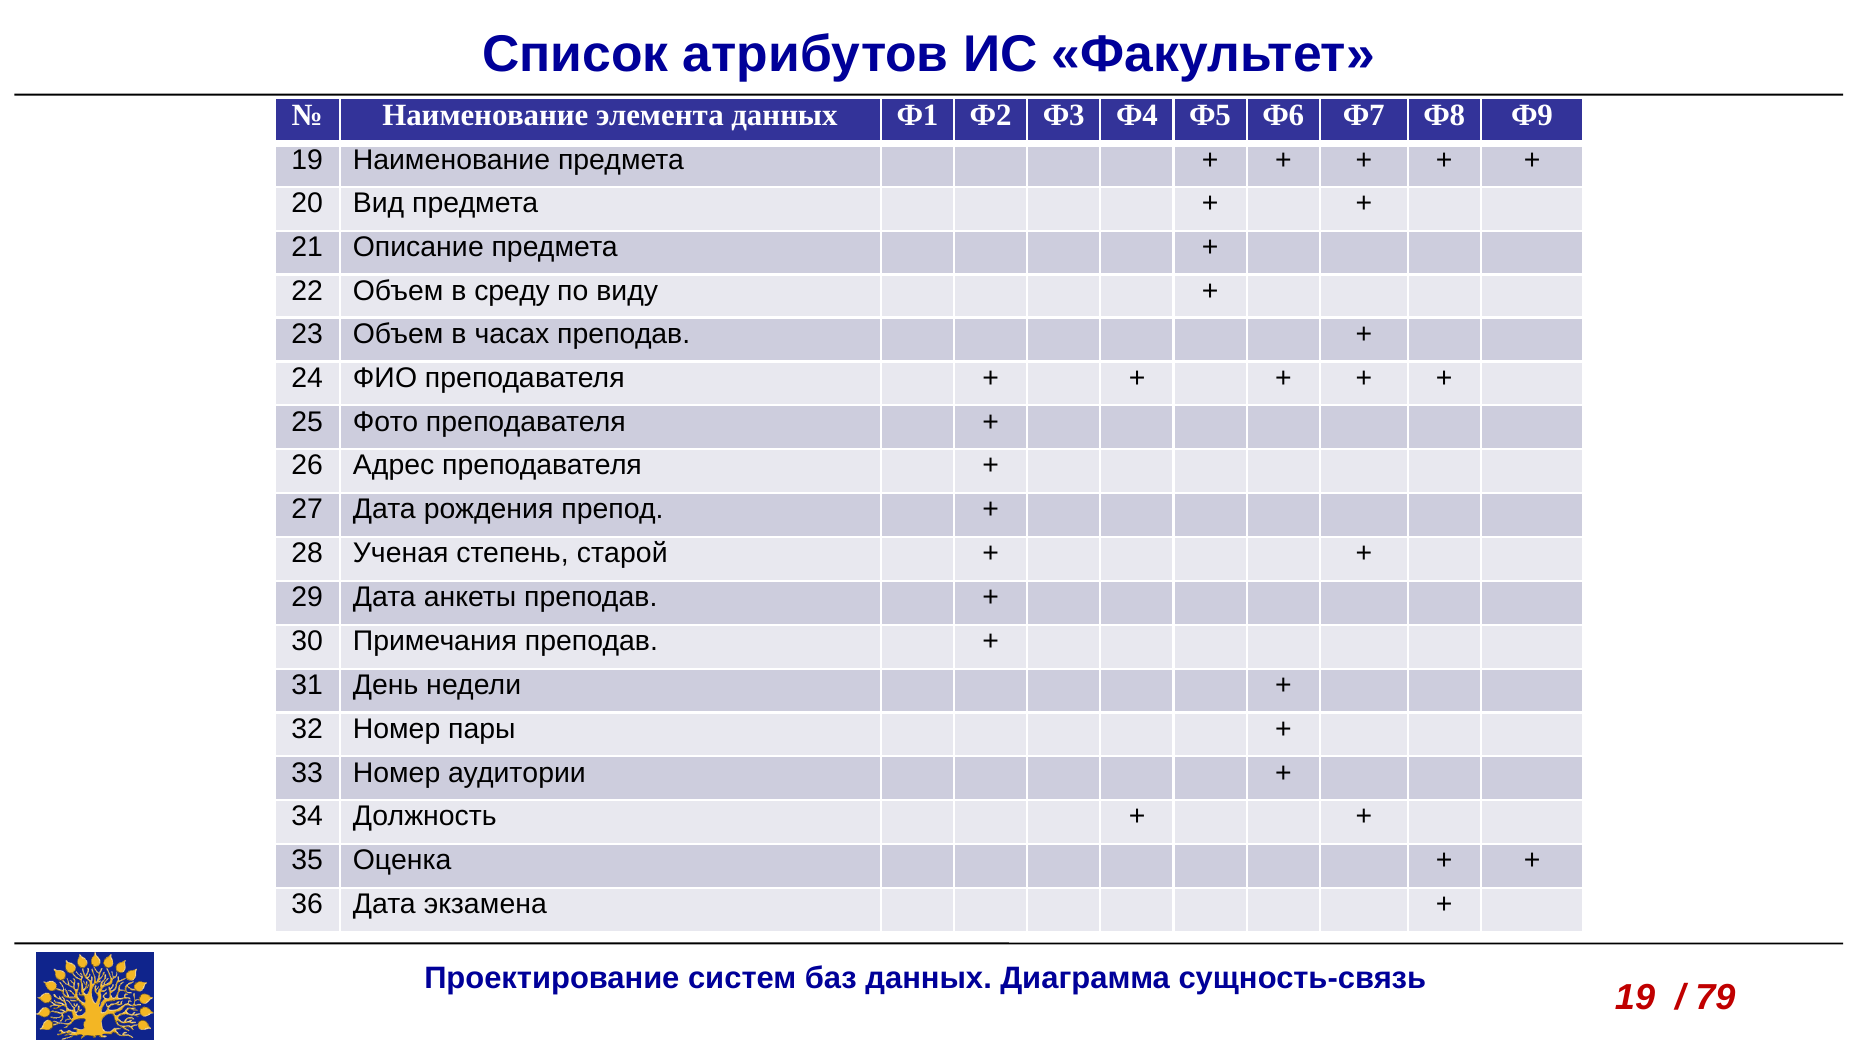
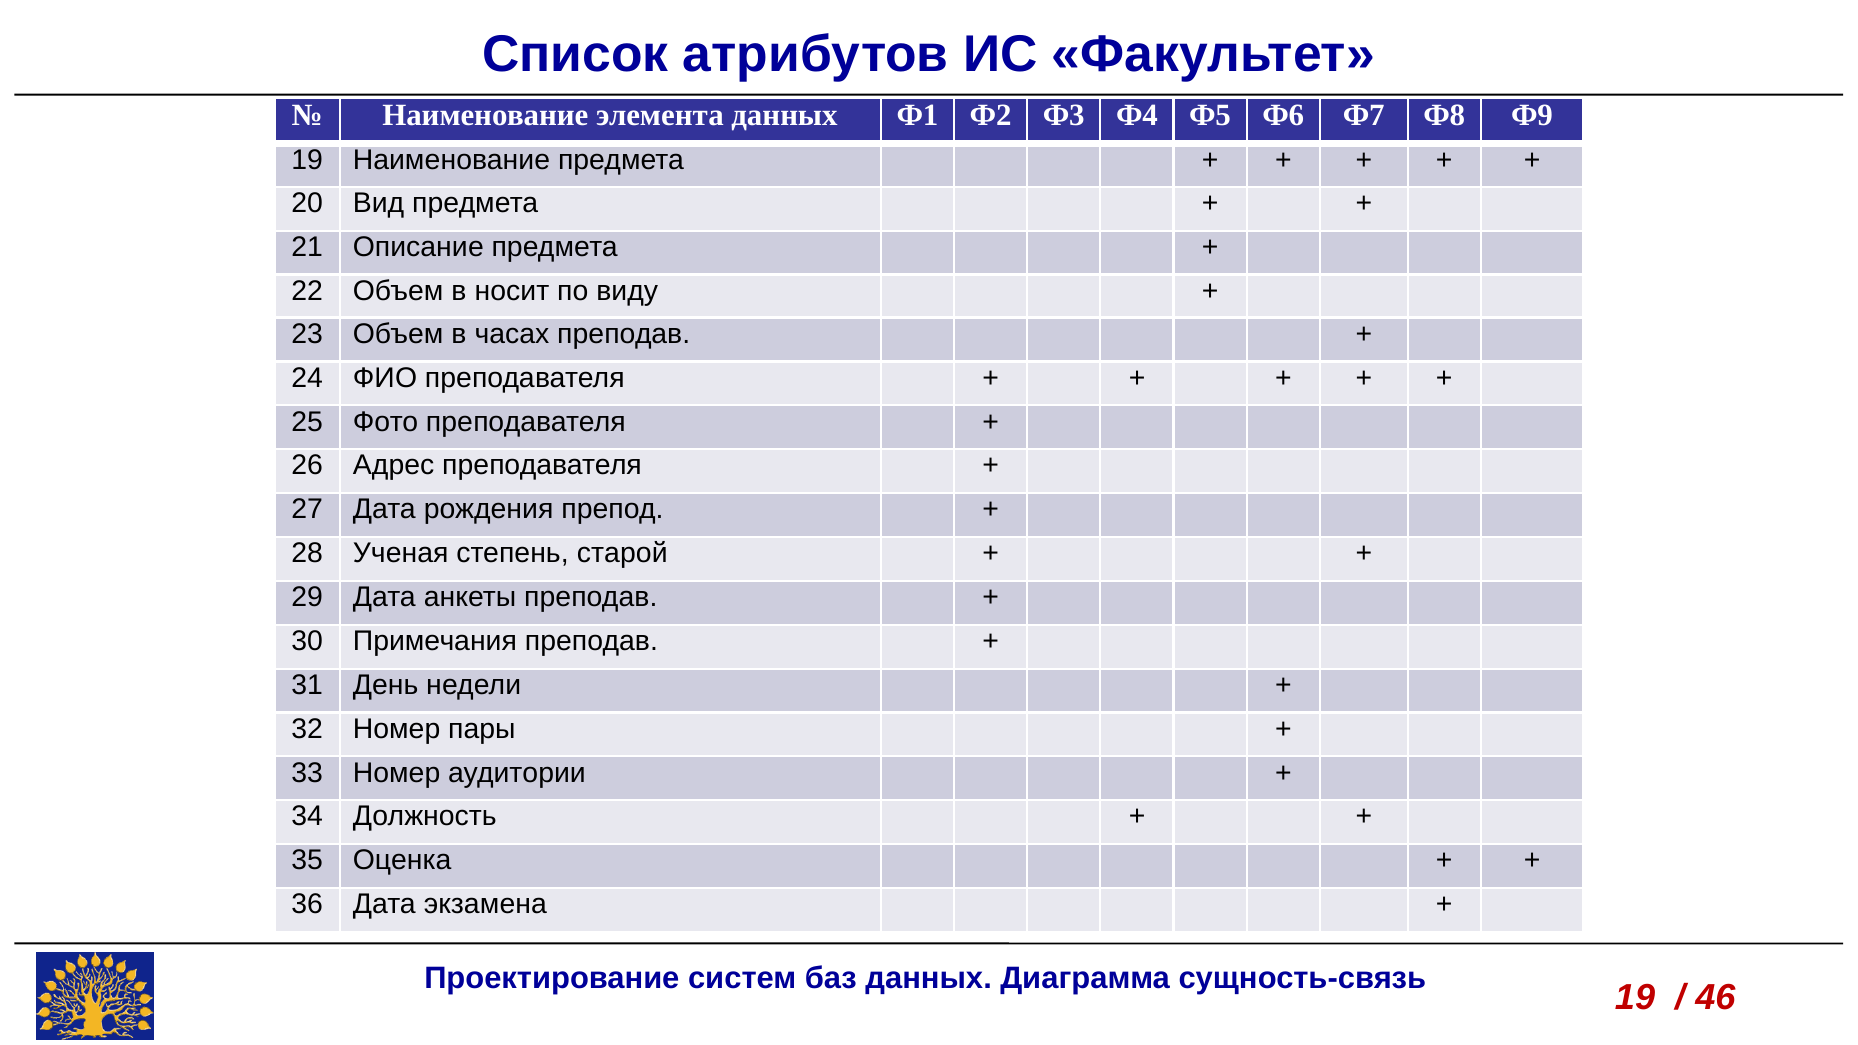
среду: среду -> носит
79: 79 -> 46
